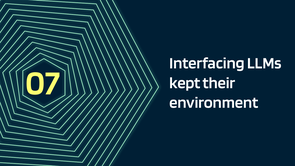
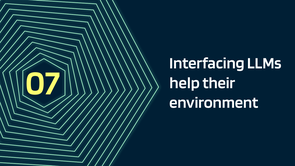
kept: kept -> help
